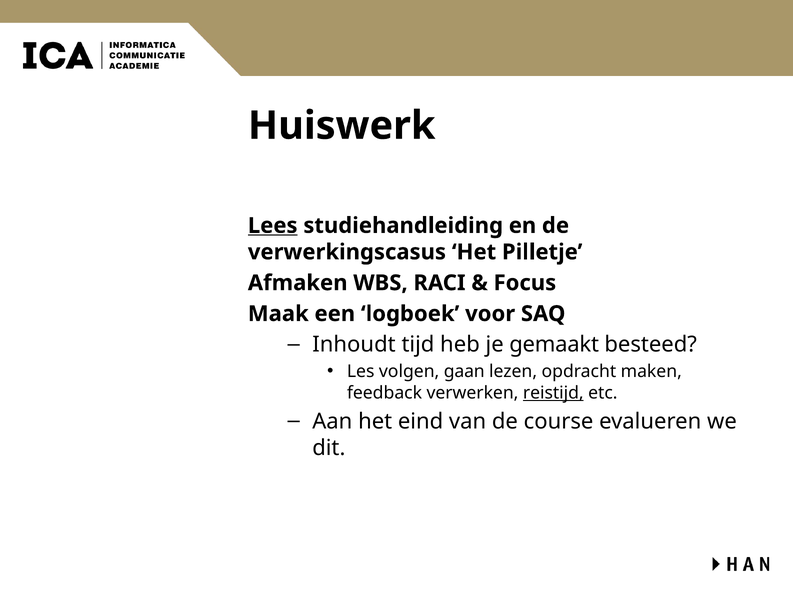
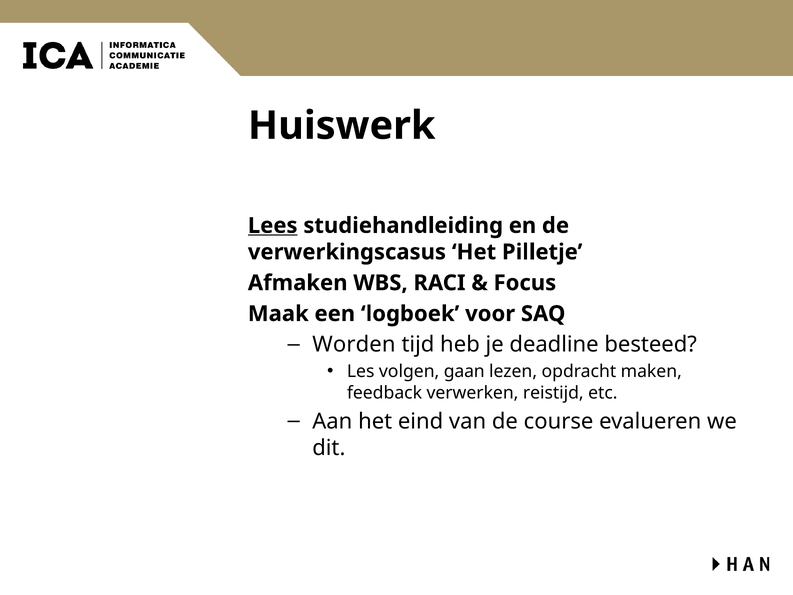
Inhoudt: Inhoudt -> Worden
gemaakt: gemaakt -> deadline
reistijd underline: present -> none
